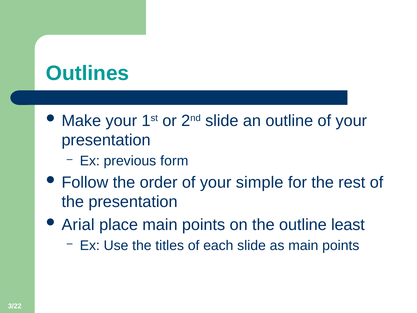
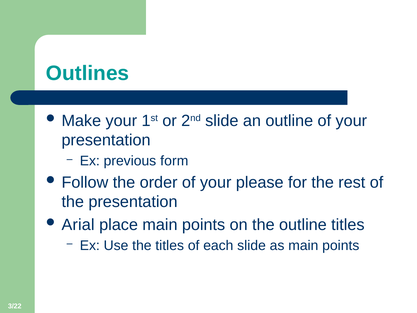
simple: simple -> please
outline least: least -> titles
